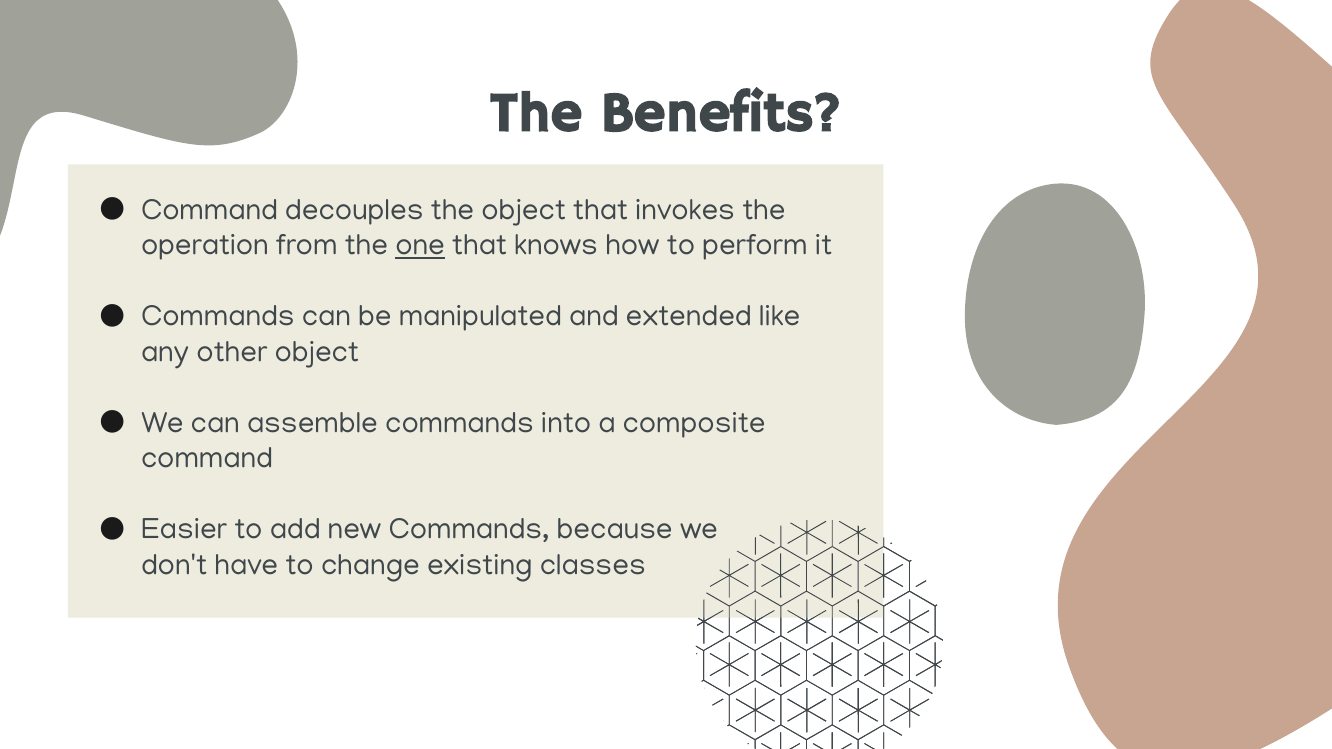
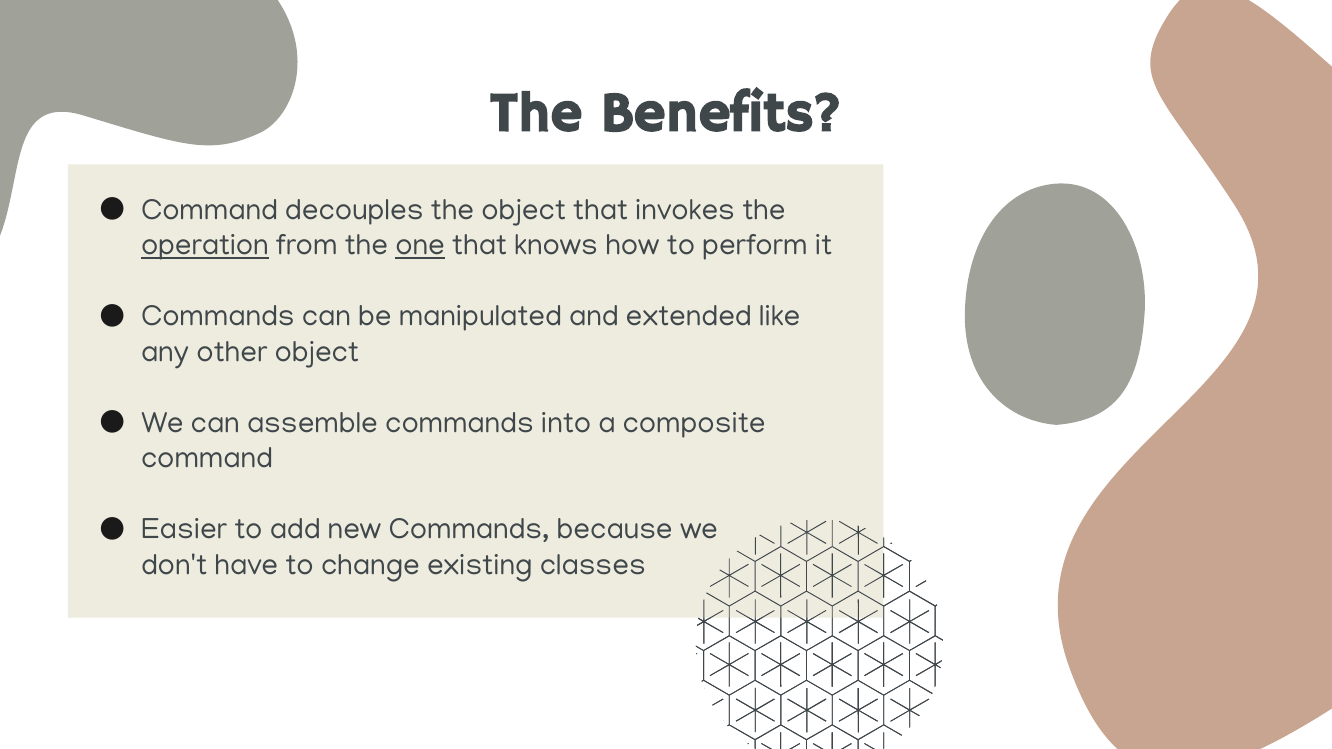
operation underline: none -> present
